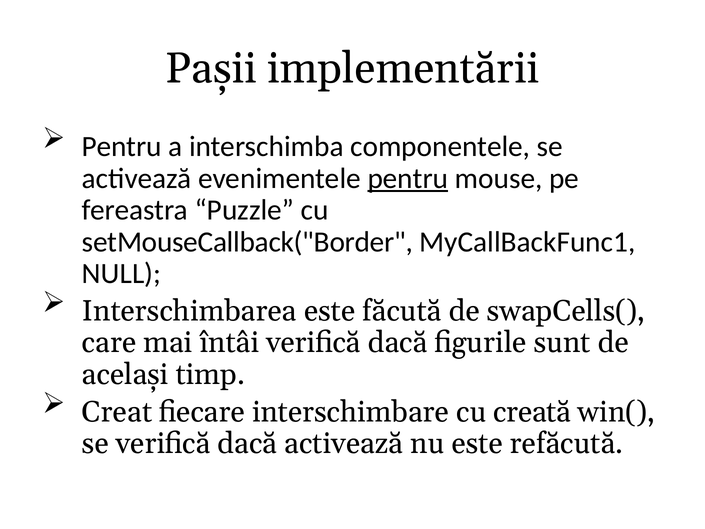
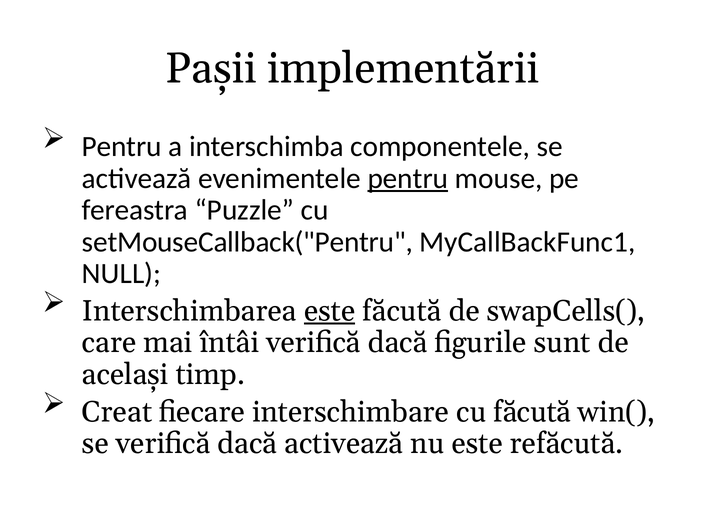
setMouseCallback("Border: setMouseCallback("Border -> setMouseCallback("Pentru
este at (330, 311) underline: none -> present
cu creată: creată -> făcută
